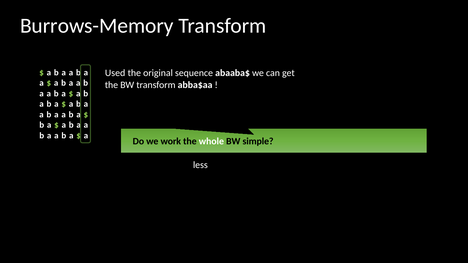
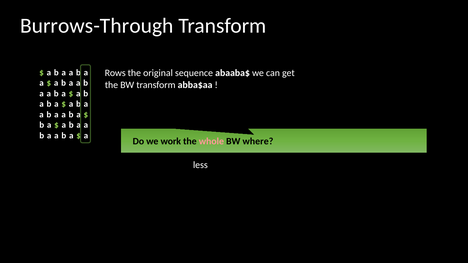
Burrows-Memory: Burrows-Memory -> Burrows-Through
Used: Used -> Rows
whole at (211, 142) colour: white -> pink
simple: simple -> where
